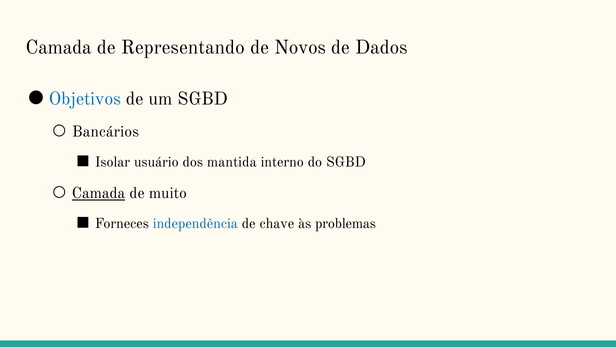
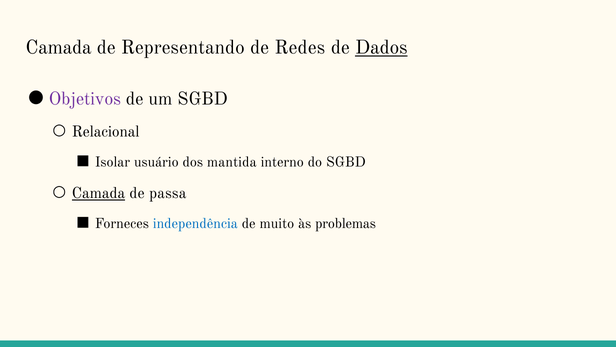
Novos: Novos -> Redes
Dados underline: none -> present
Objetivos colour: blue -> purple
Bancários: Bancários -> Relacional
muito: muito -> passa
chave: chave -> muito
